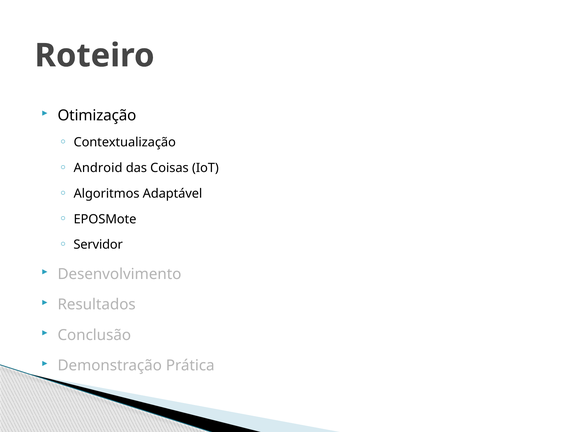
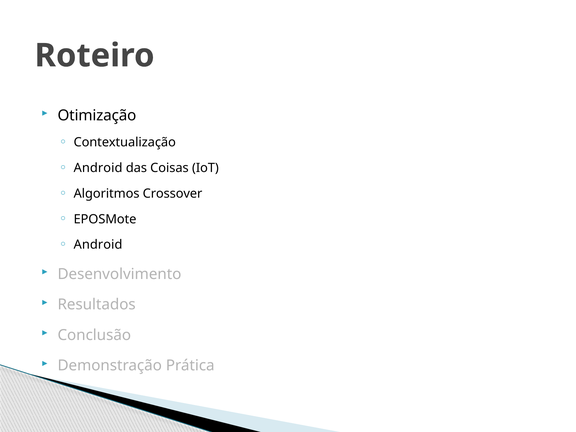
Adaptável: Adaptável -> Crossover
Servidor at (98, 245): Servidor -> Android
